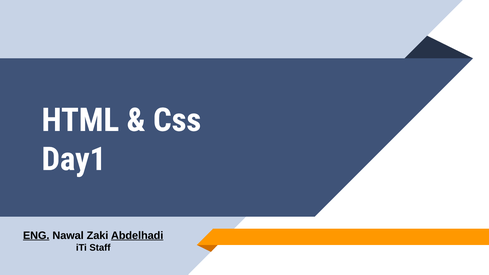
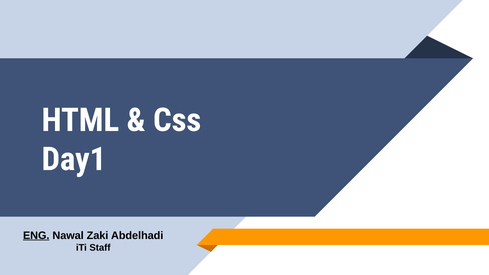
Abdelhadi underline: present -> none
